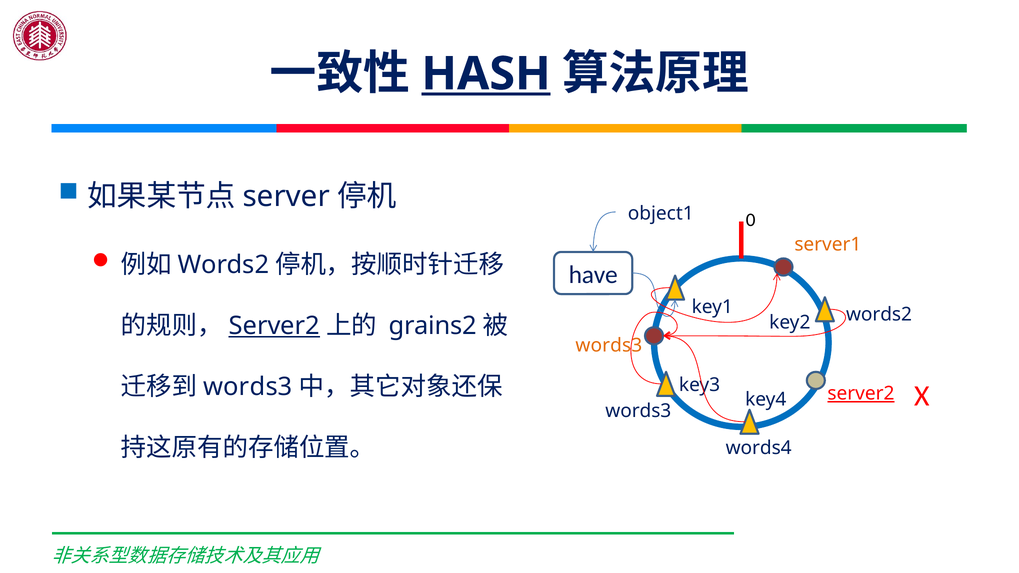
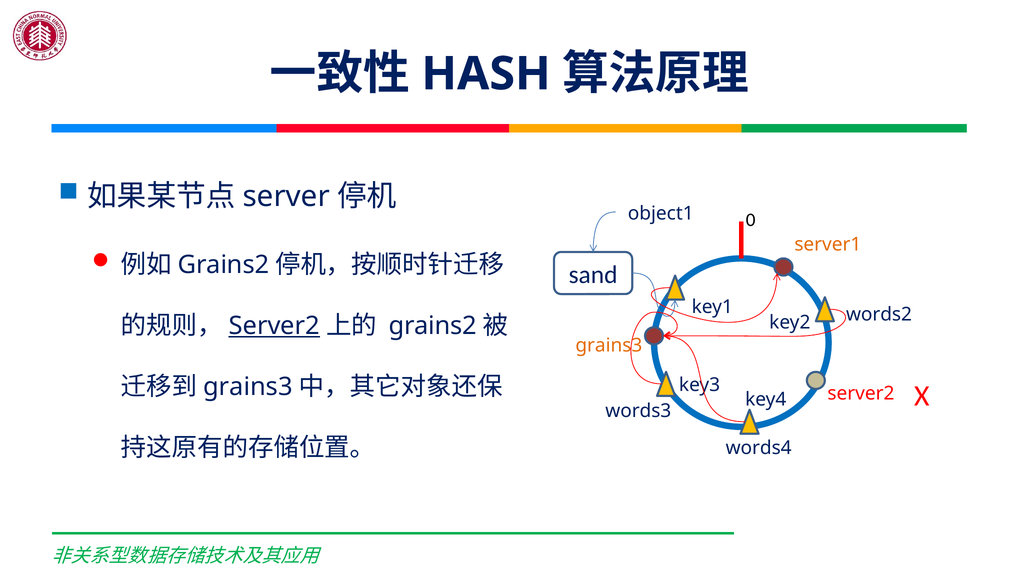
HASH underline: present -> none
Words2 at (223, 265): Words2 -> Grains2
have: have -> sand
words3 at (609, 346): words3 -> grains3
words3 at (248, 387): words3 -> grains3
server2 at (861, 394) underline: present -> none
